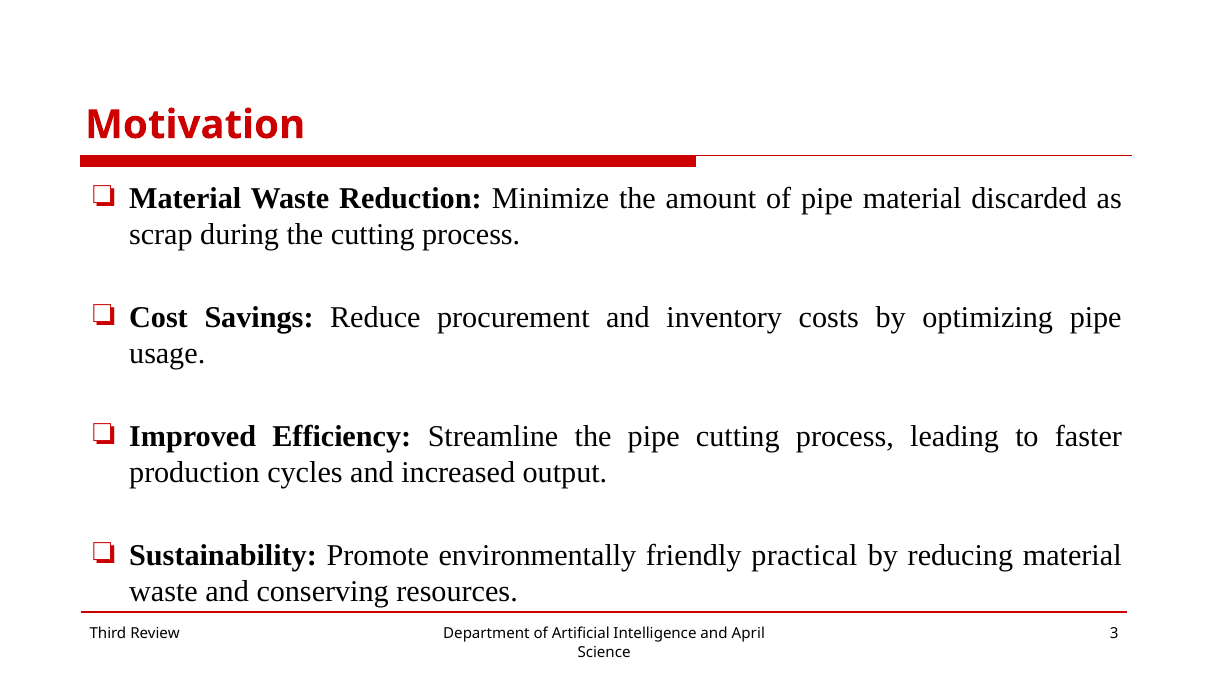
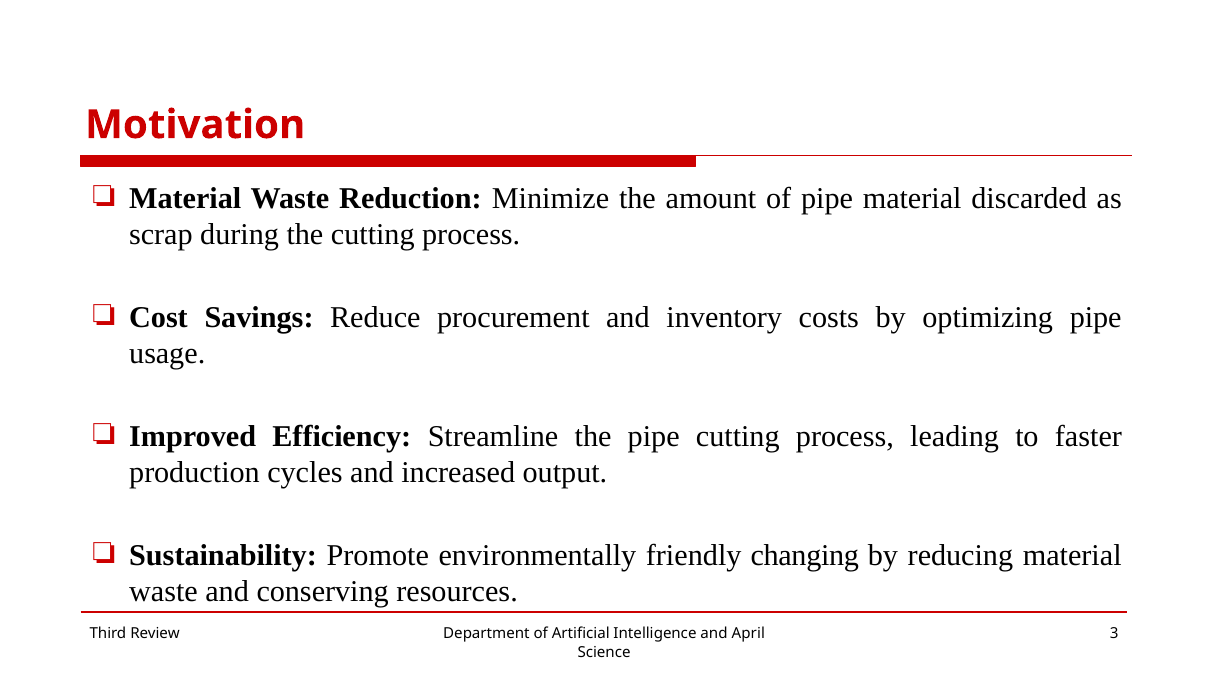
practical: practical -> changing
